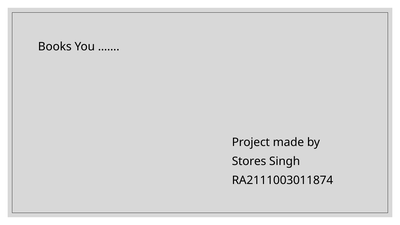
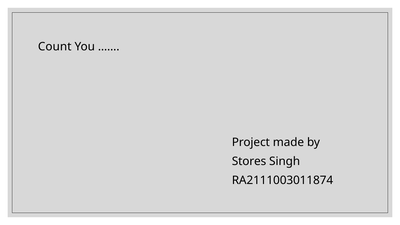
Books: Books -> Count
